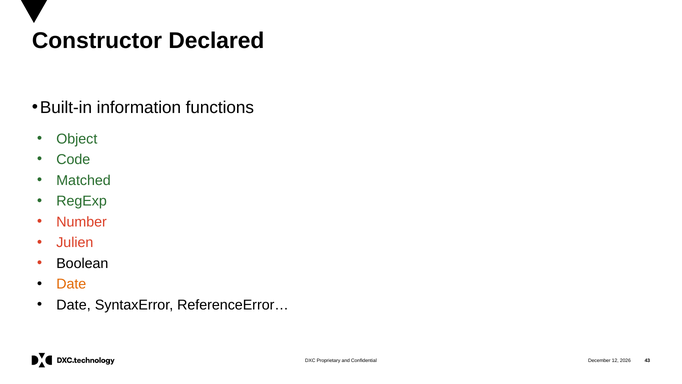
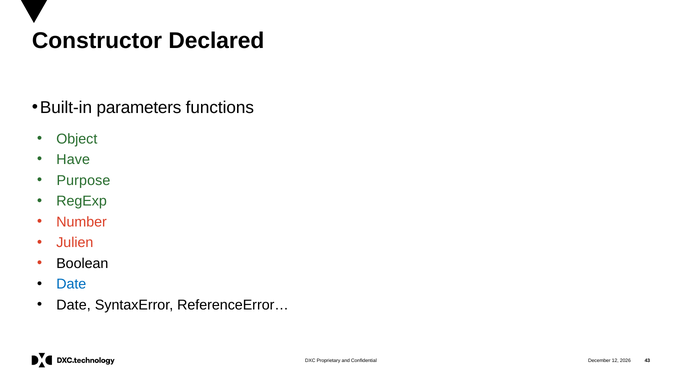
information: information -> parameters
Code: Code -> Have
Matched: Matched -> Purpose
Date at (71, 284) colour: orange -> blue
